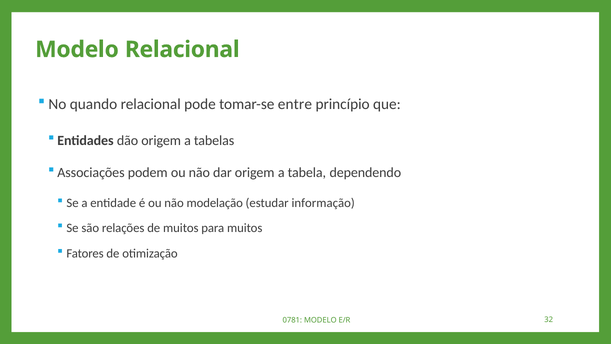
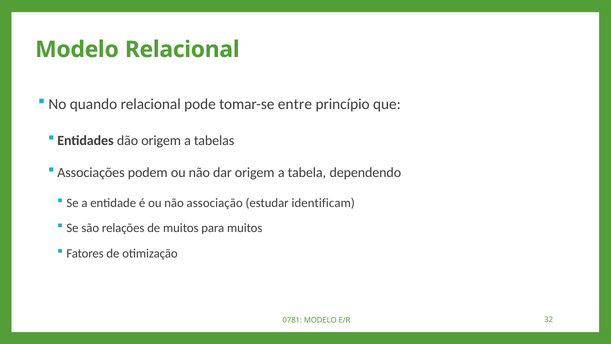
modelação: modelação -> associação
informação: informação -> identificam
